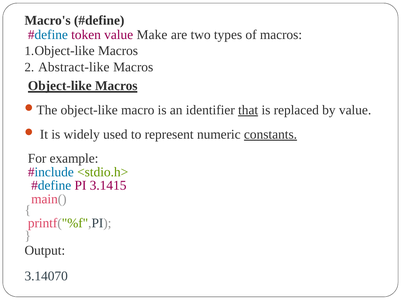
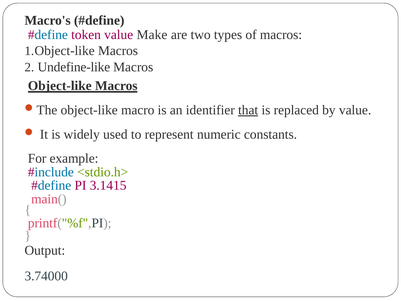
Abstract-like: Abstract-like -> Undefine-like
constants underline: present -> none
3.14070: 3.14070 -> 3.74000
